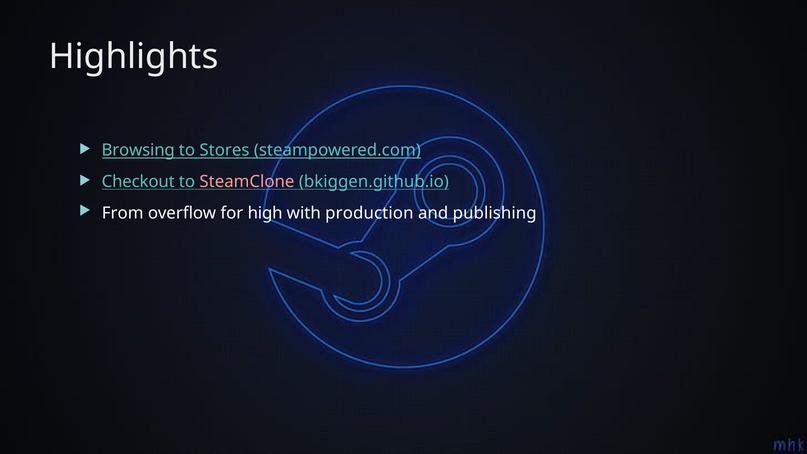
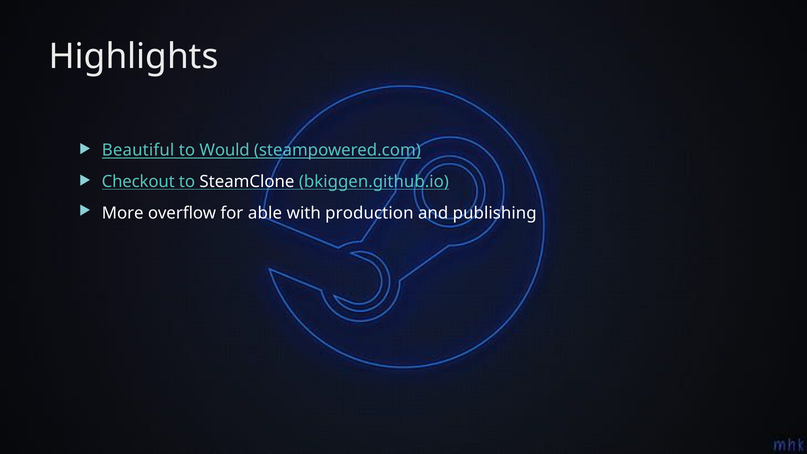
Browsing: Browsing -> Beautiful
Stores: Stores -> Would
SteamClone colour: pink -> white
From: From -> More
high: high -> able
